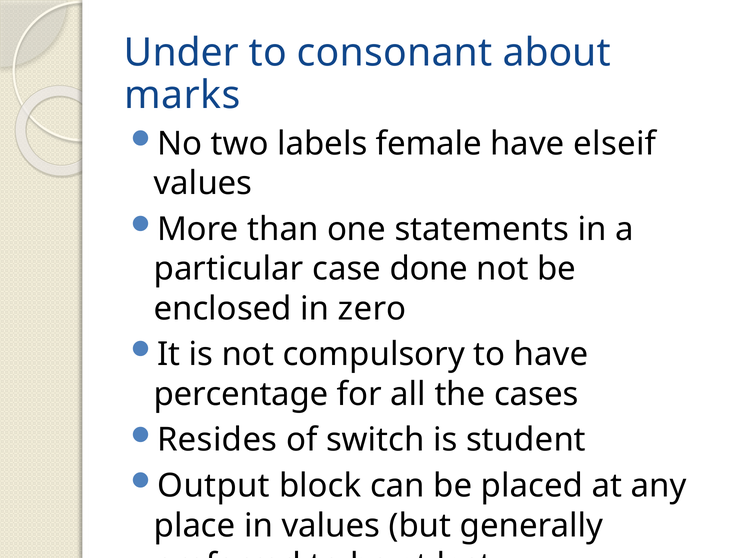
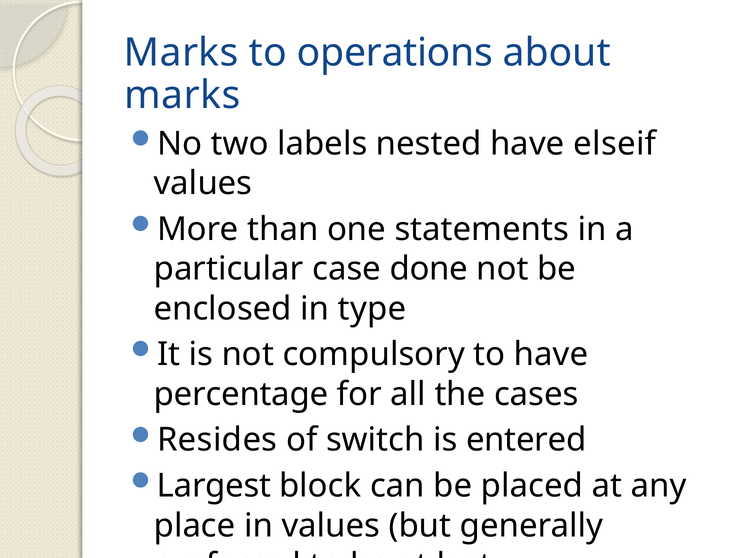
Under at (181, 53): Under -> Marks
consonant: consonant -> operations
female: female -> nested
zero: zero -> type
student: student -> entered
Output: Output -> Largest
